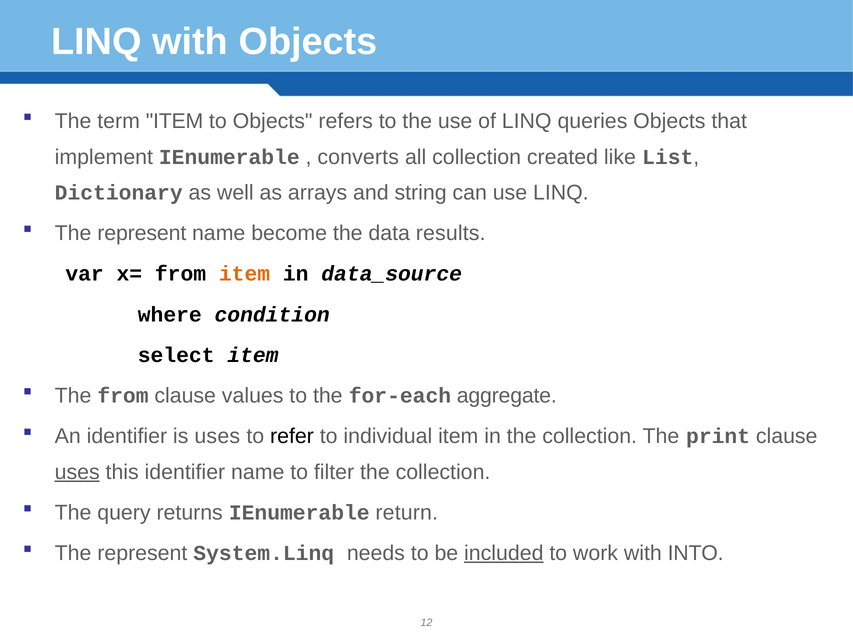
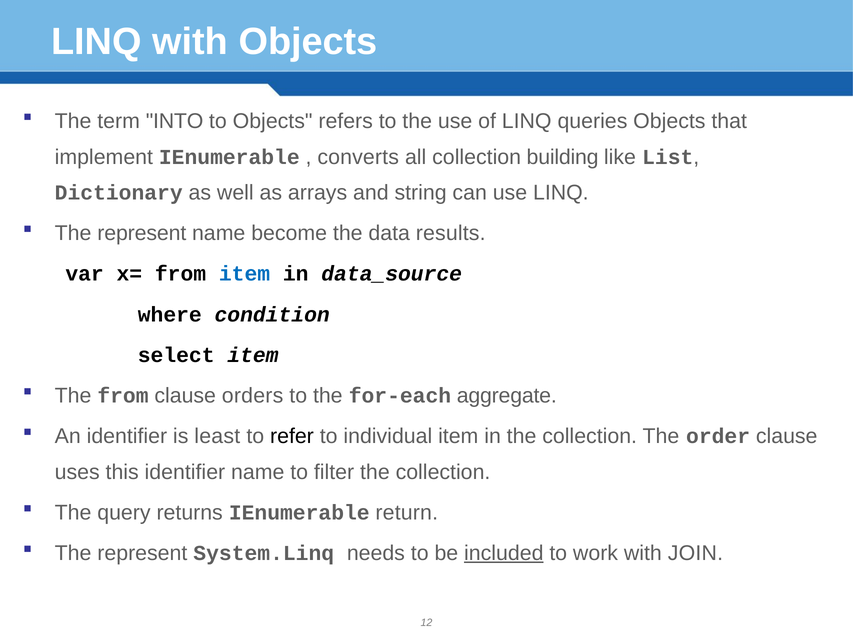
term ITEM: ITEM -> INTO
created: created -> building
item at (245, 274) colour: orange -> blue
values: values -> orders
is uses: uses -> least
print: print -> order
uses at (77, 472) underline: present -> none
INTO: INTO -> JOIN
